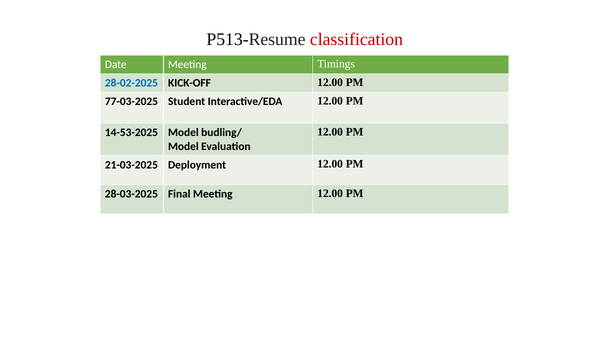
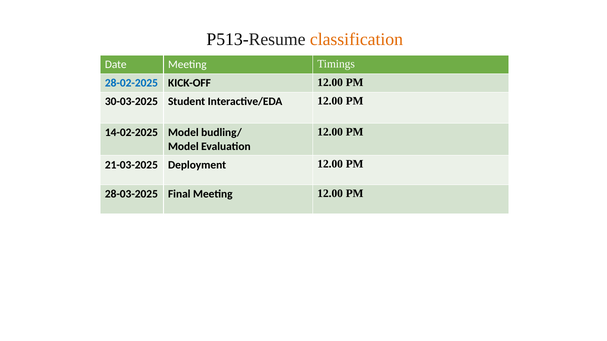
classification colour: red -> orange
77-03-2025: 77-03-2025 -> 30-03-2025
14-53-2025: 14-53-2025 -> 14-02-2025
